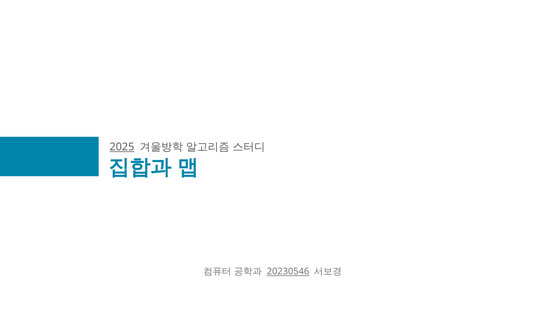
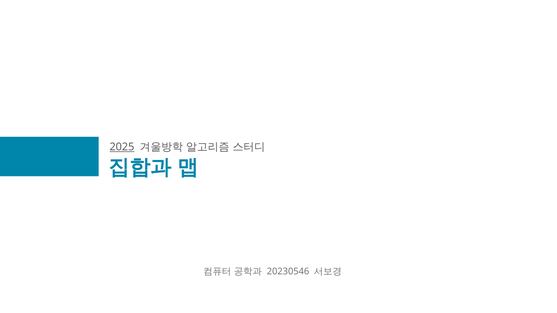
20230546 underline: present -> none
